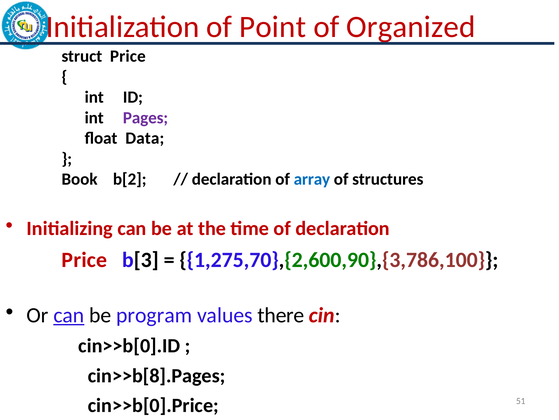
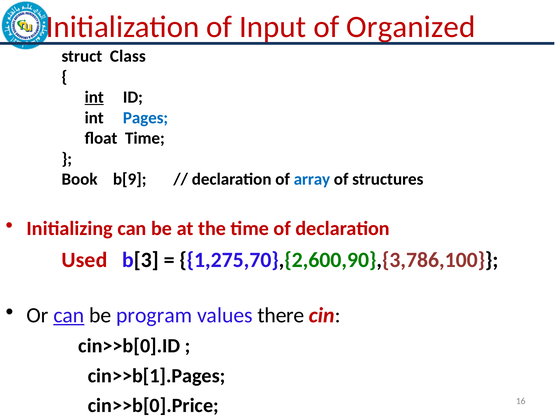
Point: Point -> Input
struct Price: Price -> Class
int at (94, 97) underline: none -> present
Pages colour: purple -> blue
float Data: Data -> Time
b[2: b[2 -> b[9
Price at (84, 259): Price -> Used
cin>>b[8].Pages: cin>>b[8].Pages -> cin>>b[1].Pages
51: 51 -> 16
